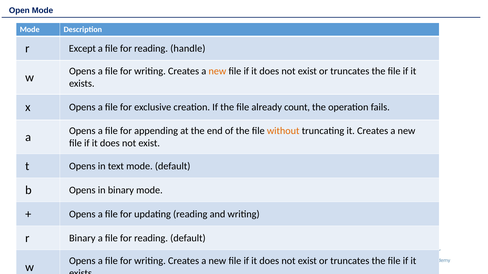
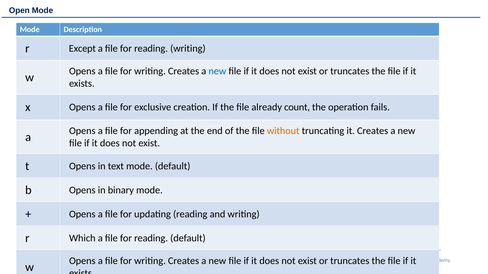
reading handle: handle -> writing
new at (217, 71) colour: orange -> blue
r Binary: Binary -> Which
